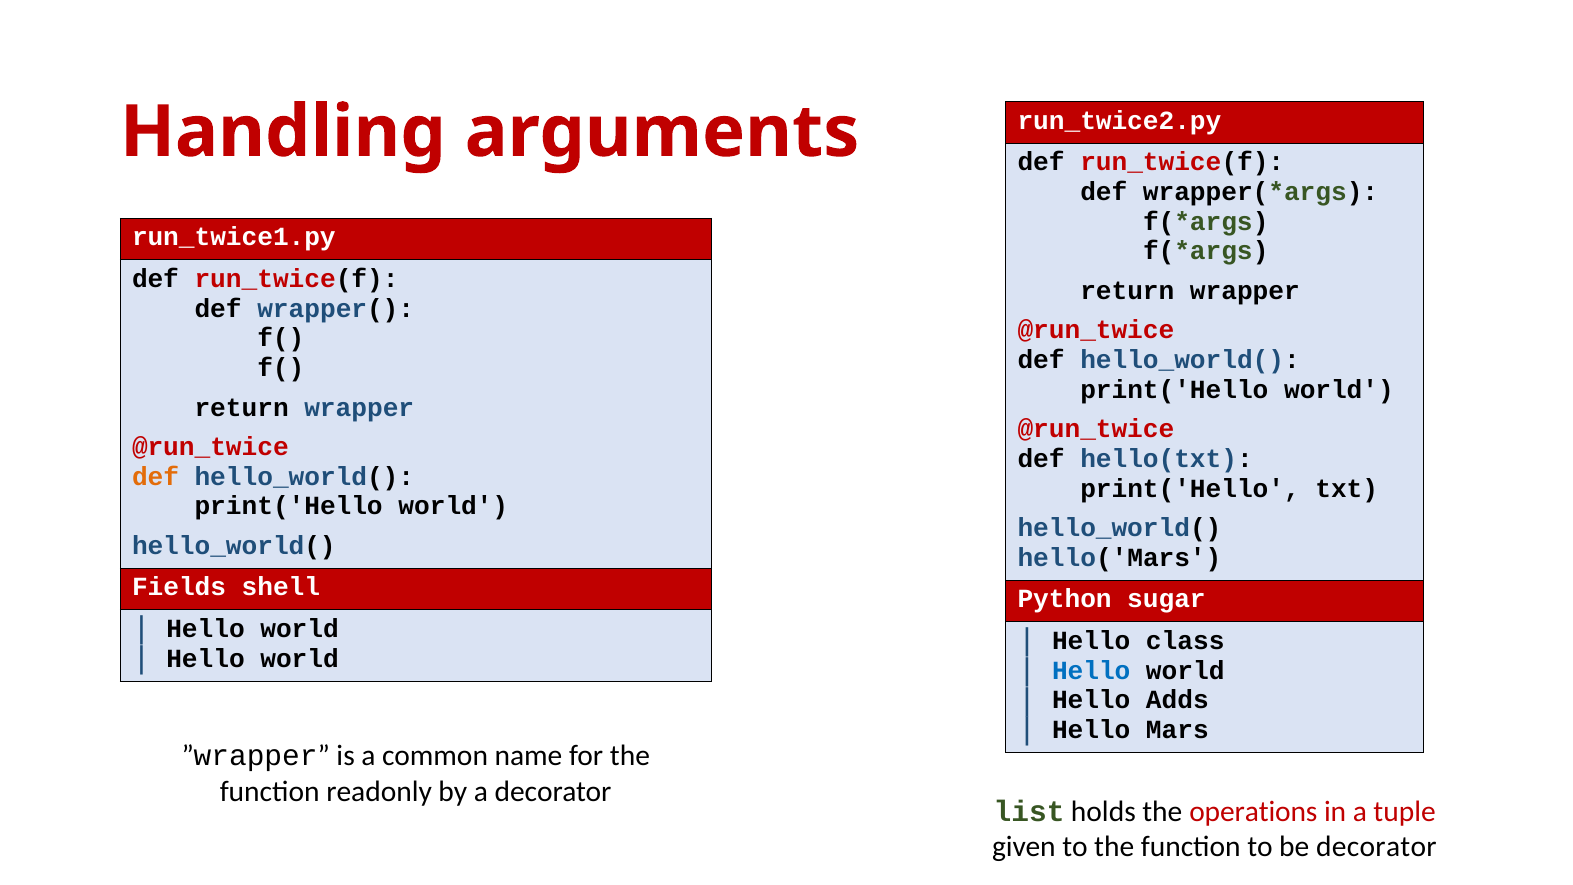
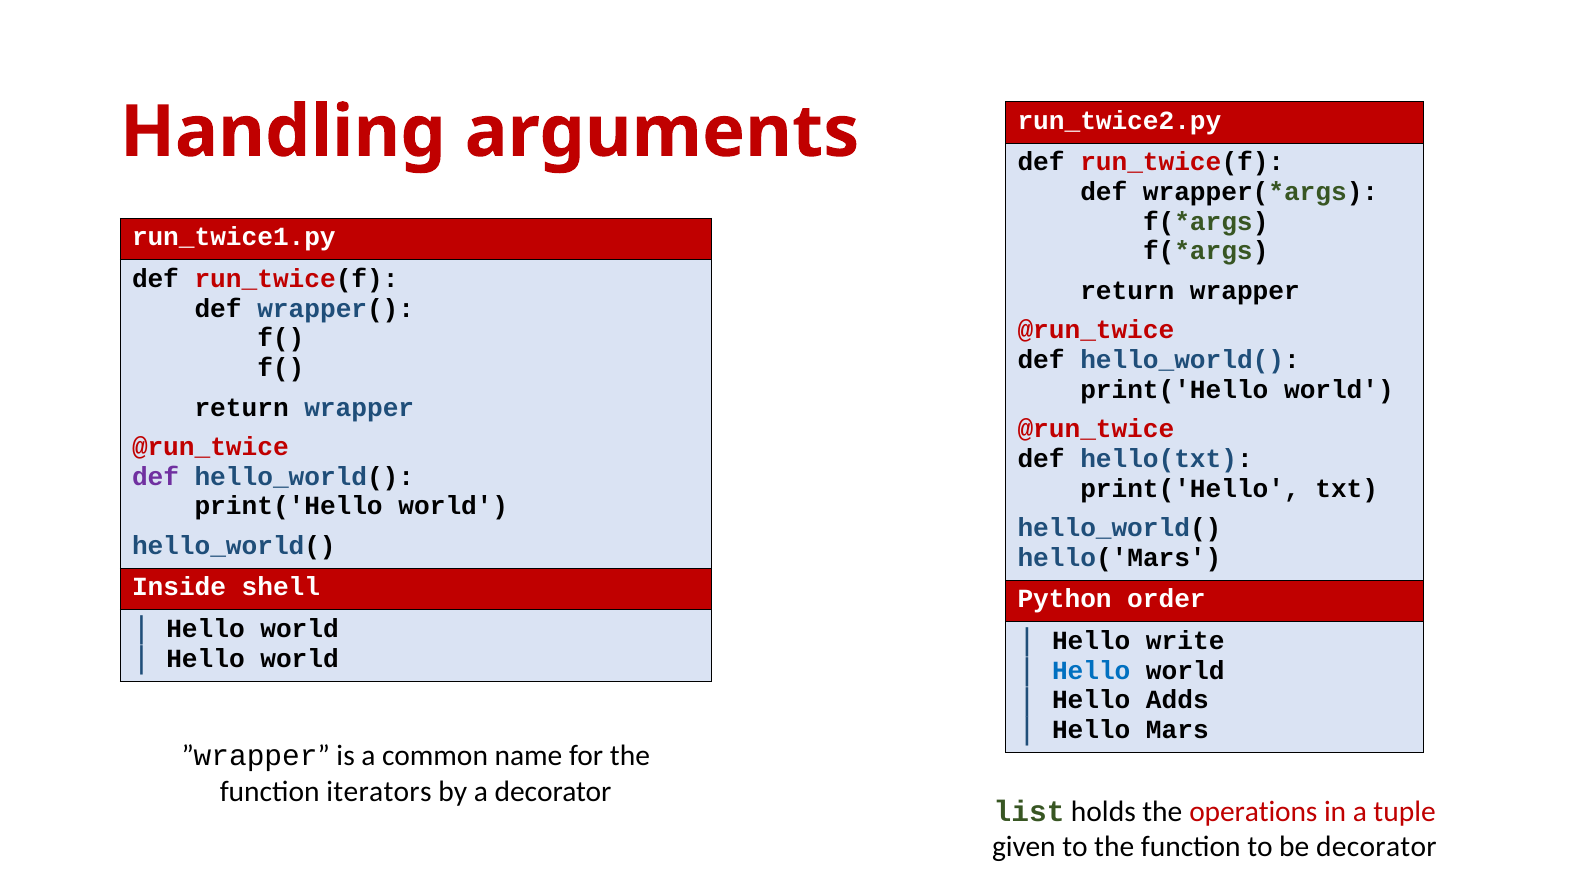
def at (156, 476) colour: orange -> purple
Fields: Fields -> Inside
sugar: sugar -> order
class: class -> write
readonly: readonly -> iterators
